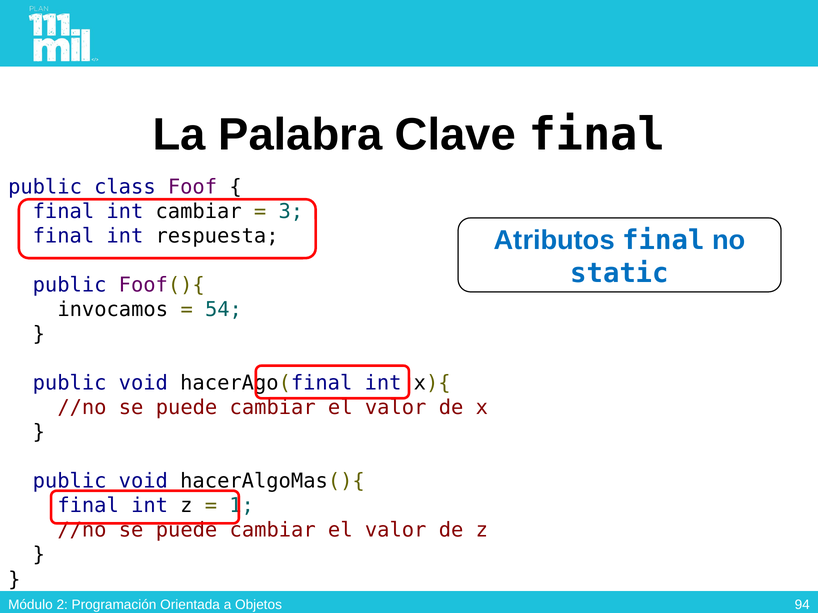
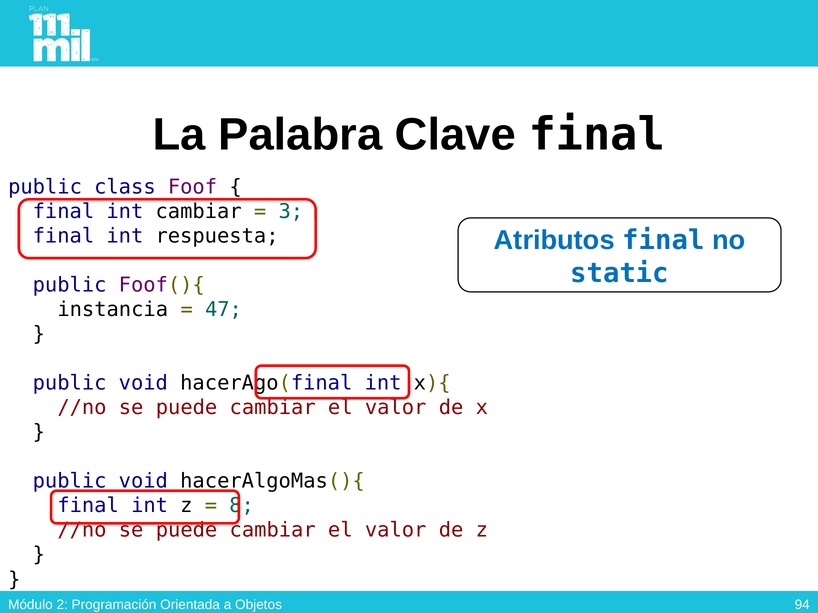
invocamos: invocamos -> instancia
54: 54 -> 47
1: 1 -> 8
